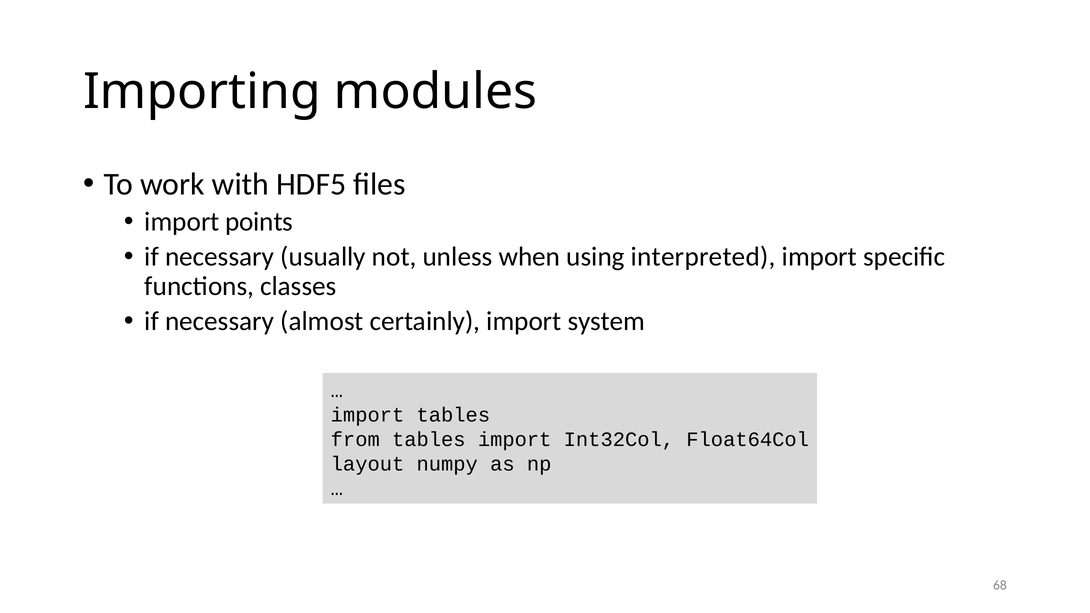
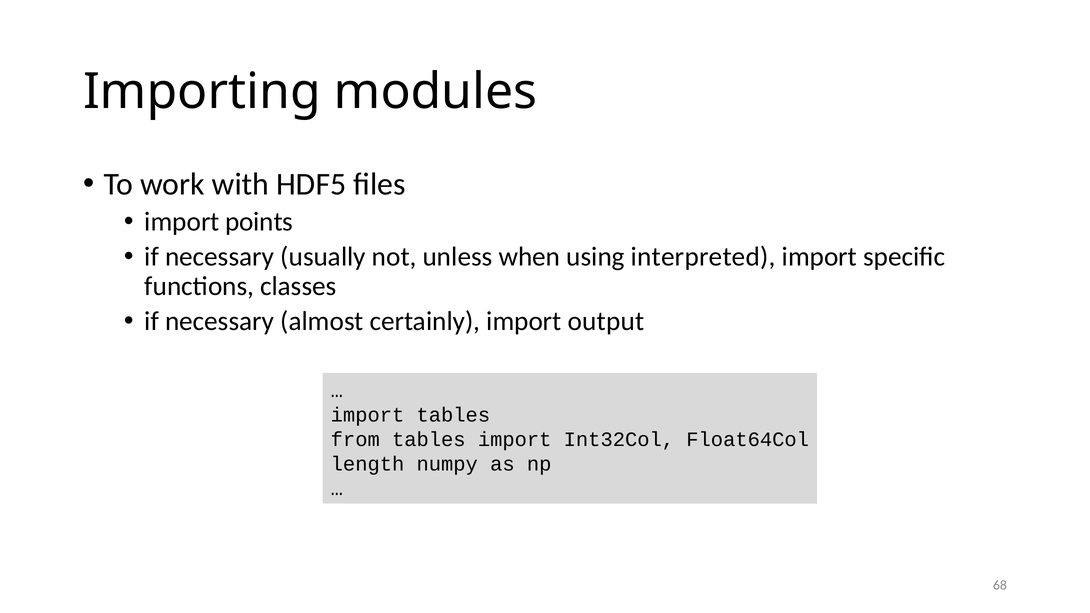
system: system -> output
layout: layout -> length
